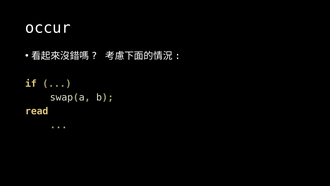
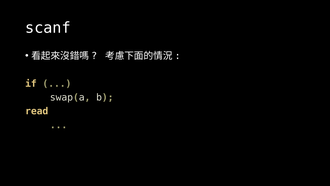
occur: occur -> scanf
